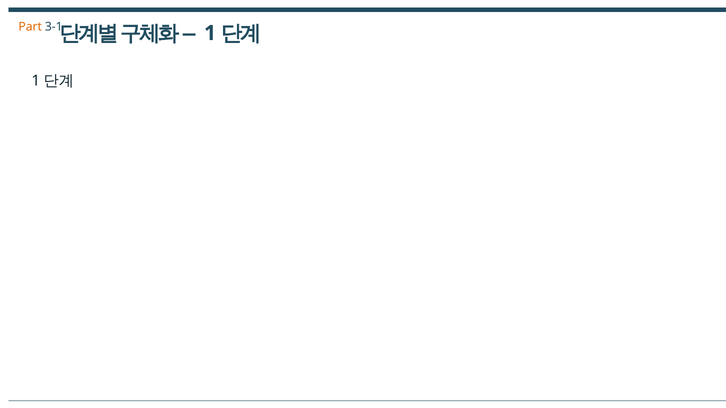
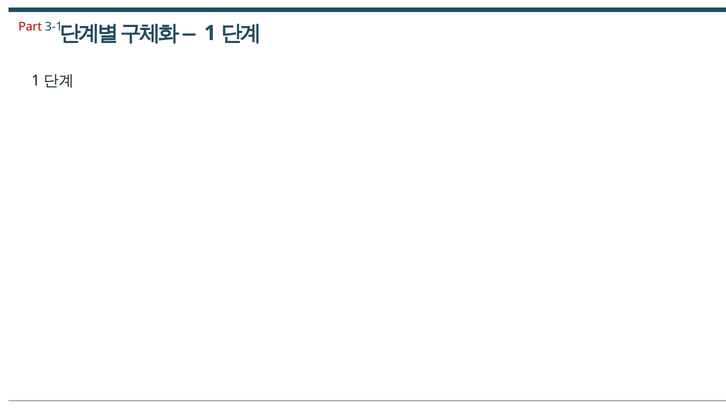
Part colour: orange -> red
